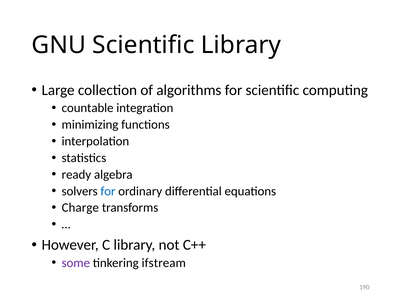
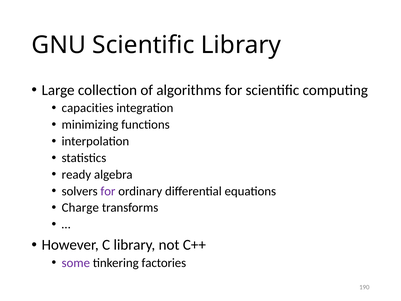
countable: countable -> capacities
for at (108, 191) colour: blue -> purple
ifstream: ifstream -> factories
